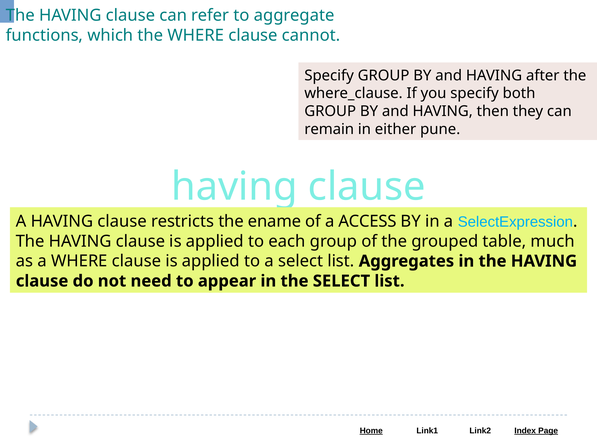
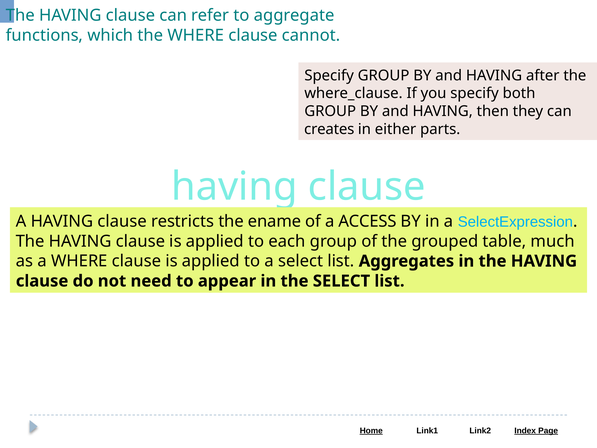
remain: remain -> creates
pune: pune -> parts
